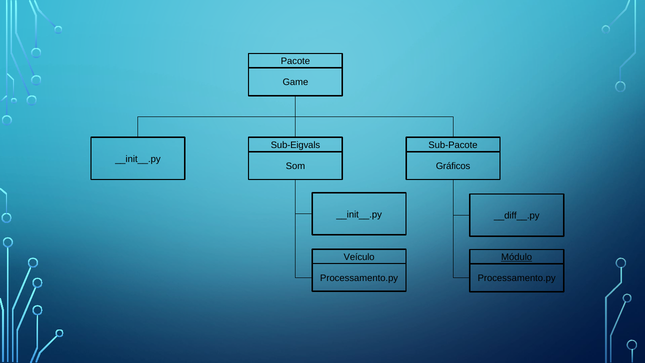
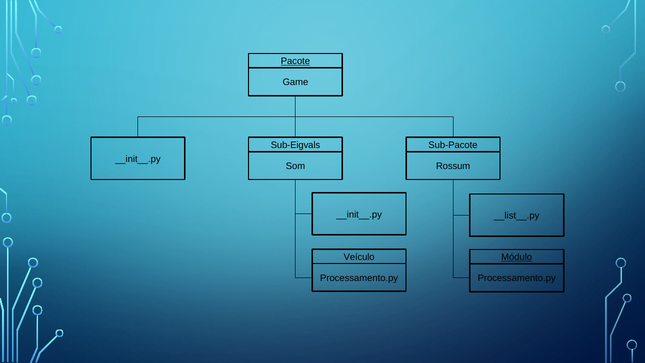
Pacote underline: none -> present
Gráficos: Gráficos -> Rossum
__diff__.py: __diff__.py -> __list__.py
